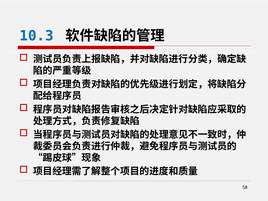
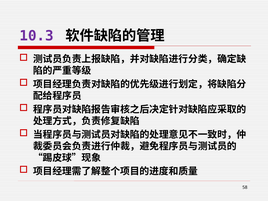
10.3 colour: blue -> purple
